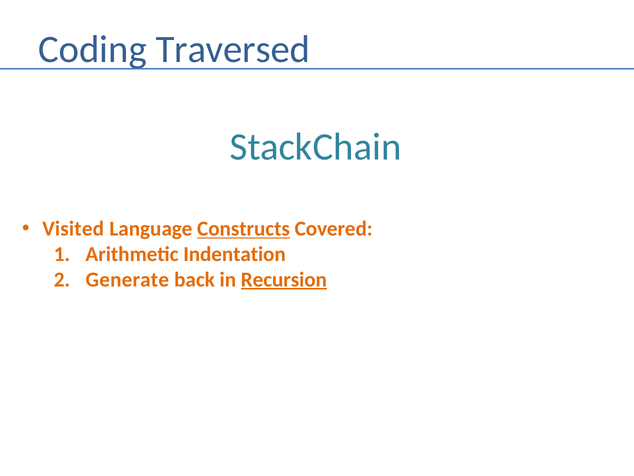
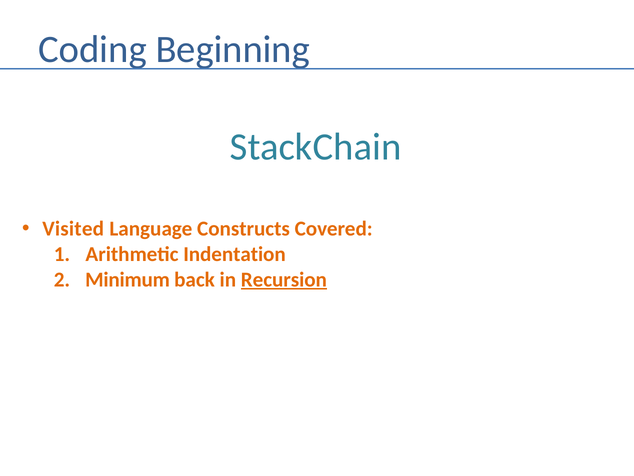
Traversed: Traversed -> Beginning
Constructs underline: present -> none
Generate: Generate -> Minimum
